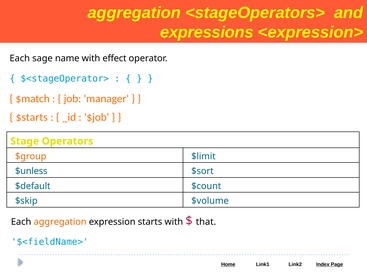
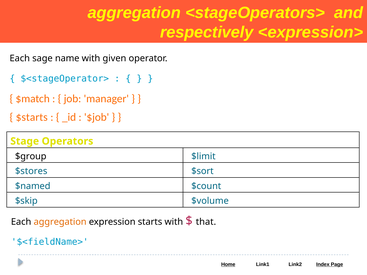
expressions: expressions -> respectively
effect: effect -> given
$group colour: orange -> black
$unless: $unless -> $stores
$default: $default -> $named
